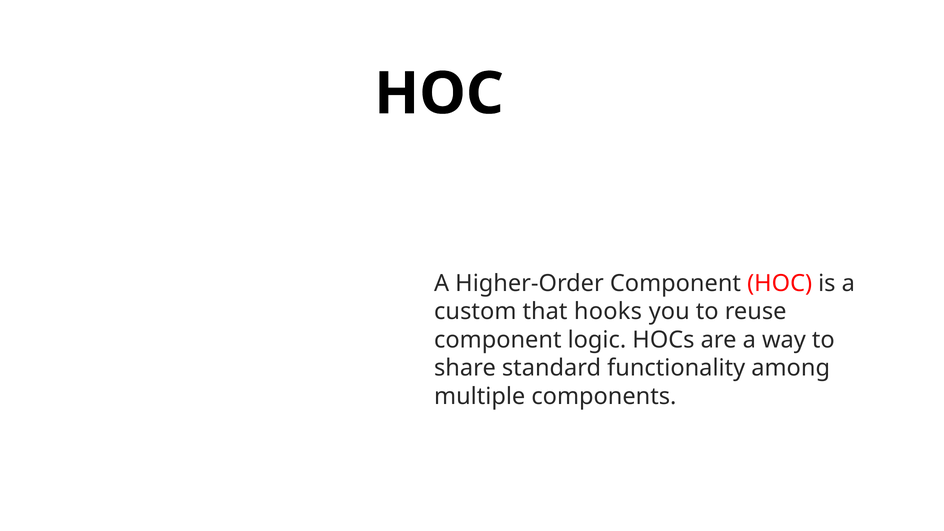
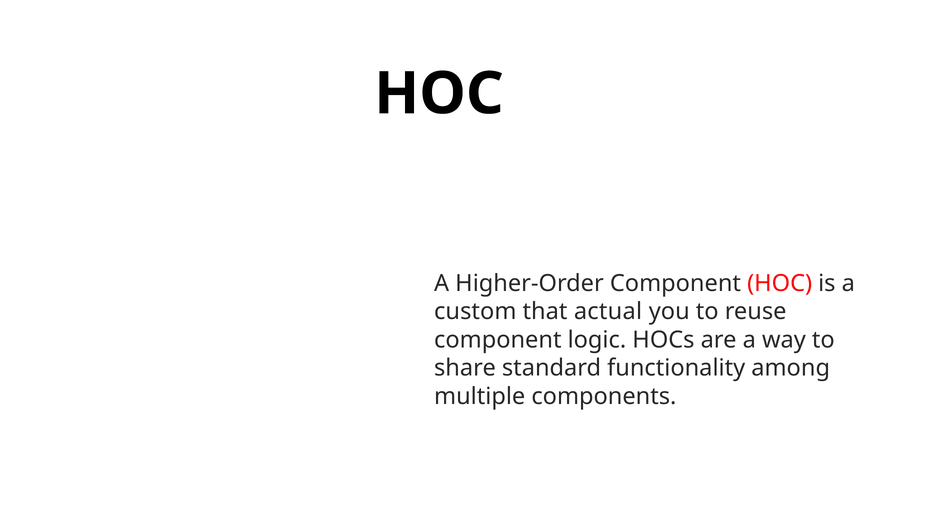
hooks: hooks -> actual
